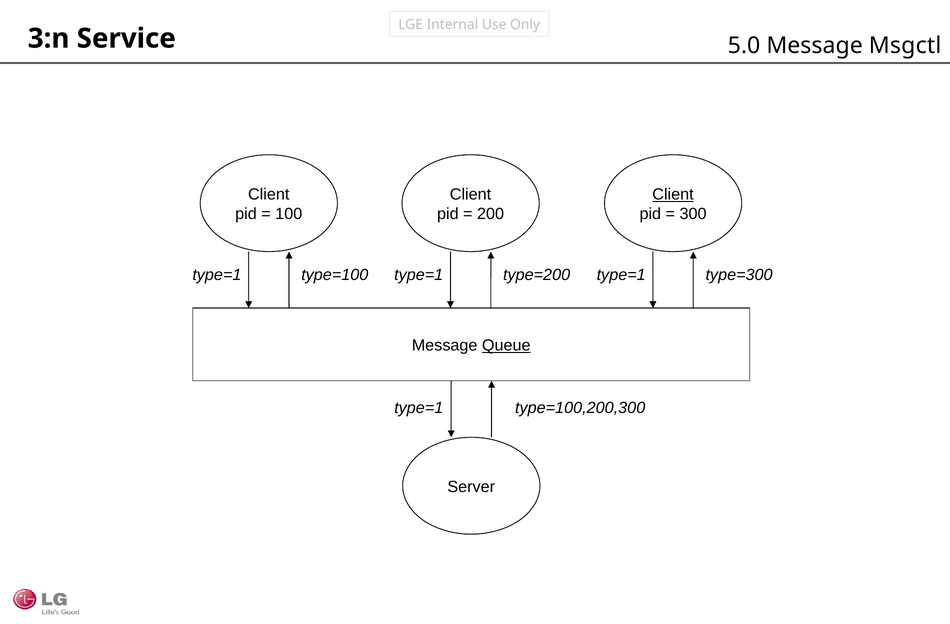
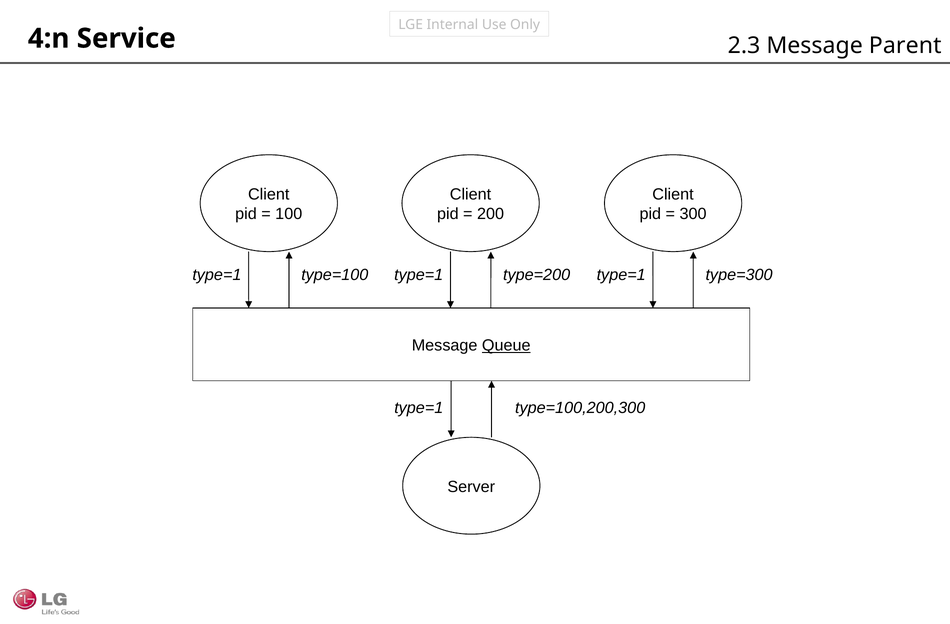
3:n: 3:n -> 4:n
5.0: 5.0 -> 2.3
Msgctl: Msgctl -> Parent
Client at (673, 195) underline: present -> none
